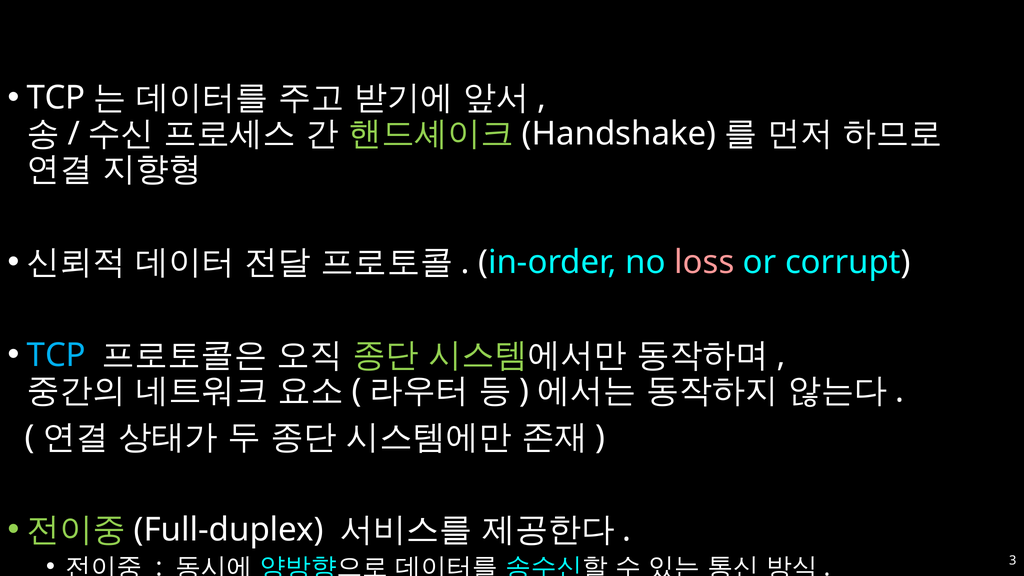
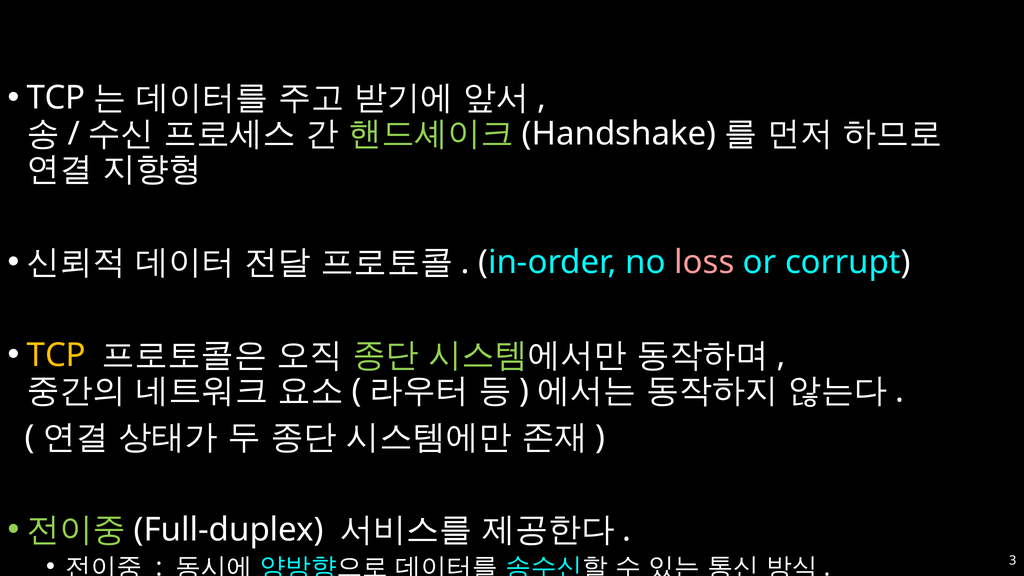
TCP at (56, 355) colour: light blue -> yellow
